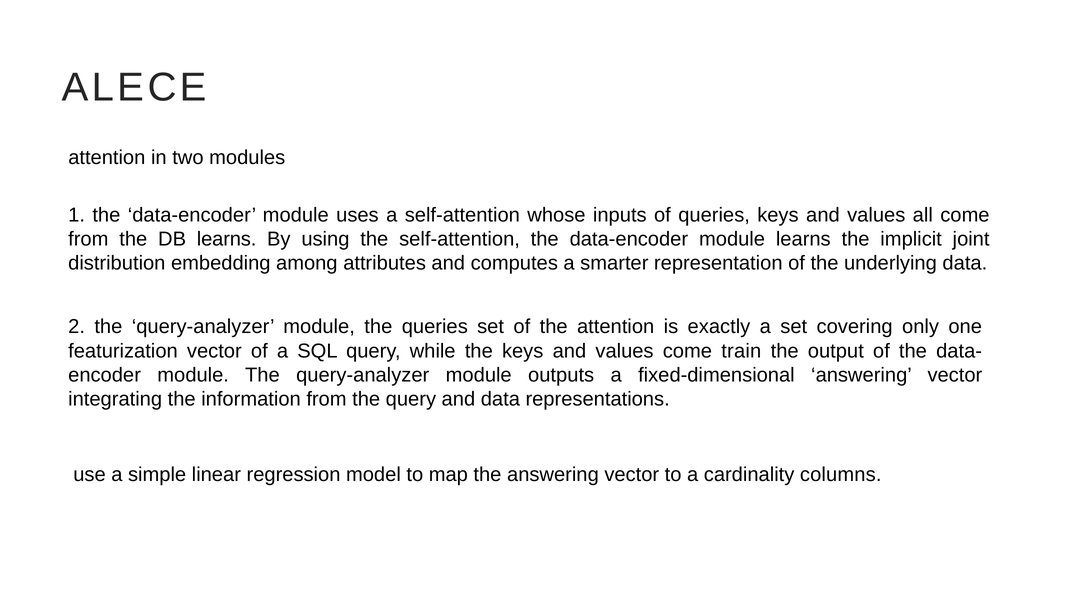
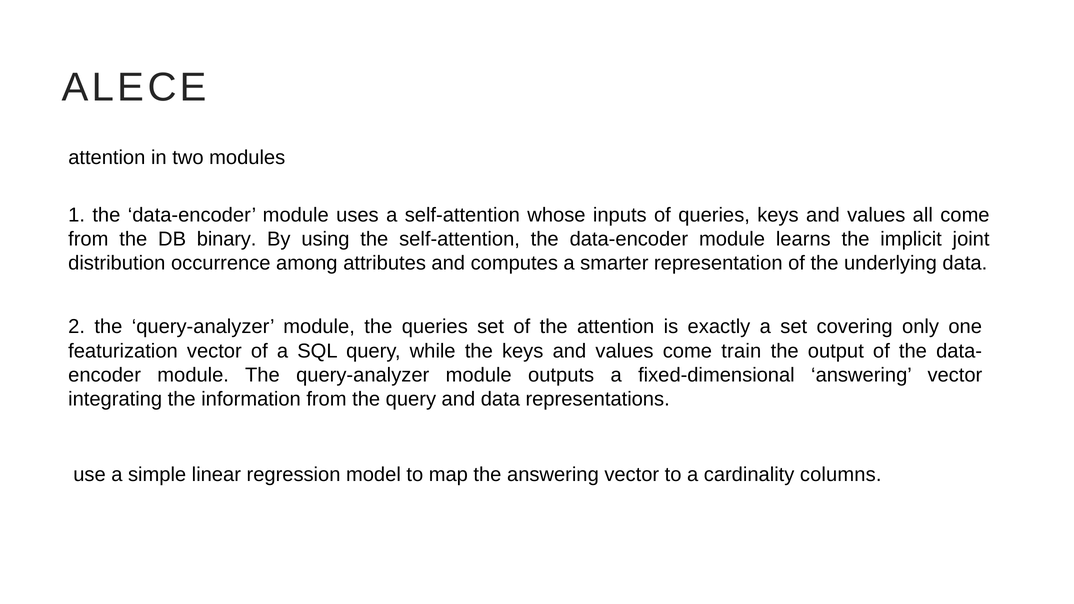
DB learns: learns -> binary
embedding: embedding -> occurrence
